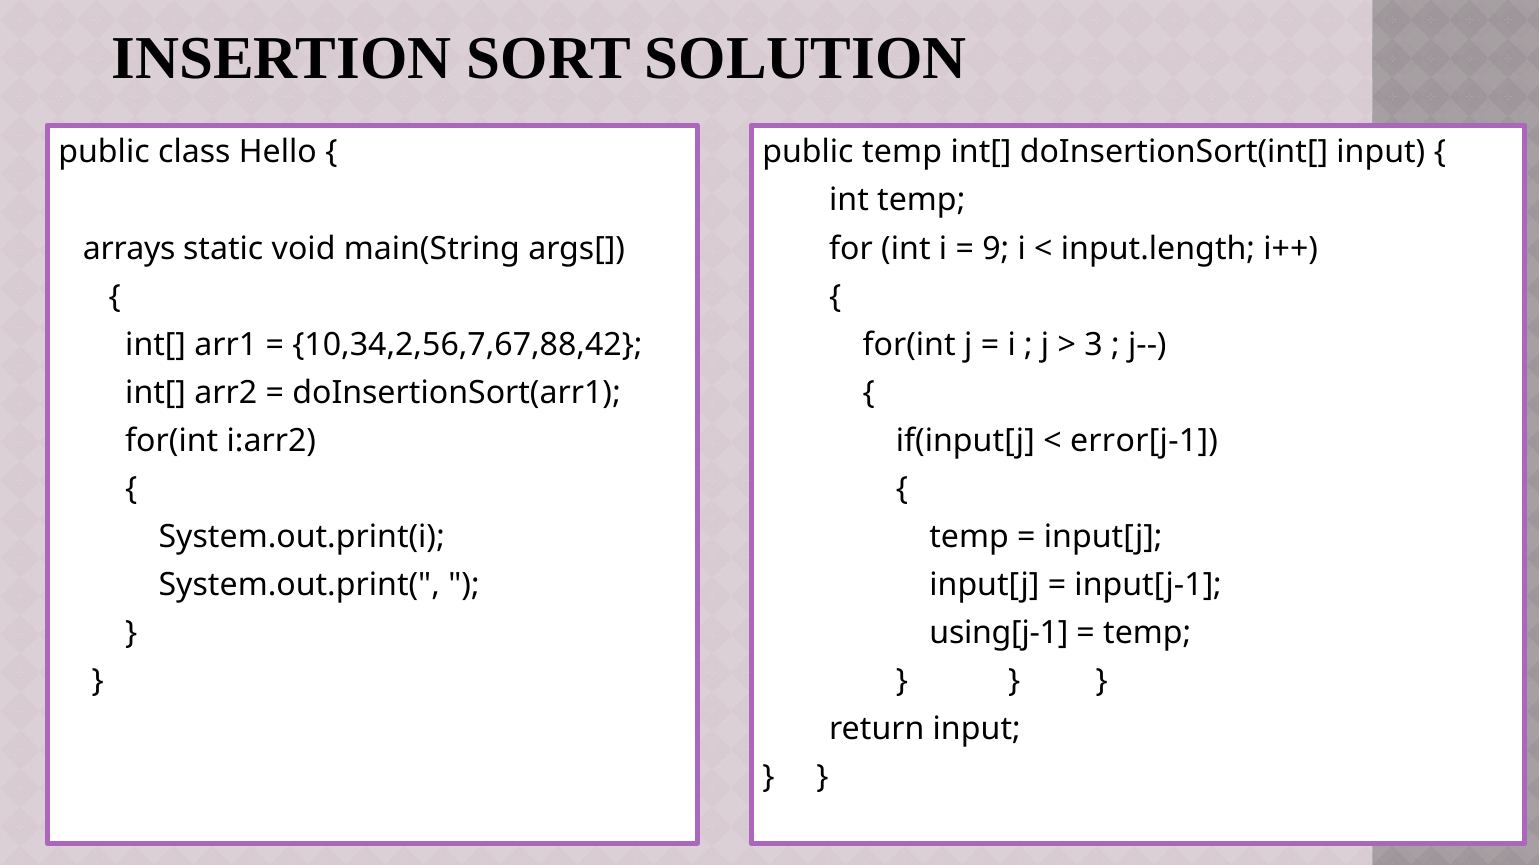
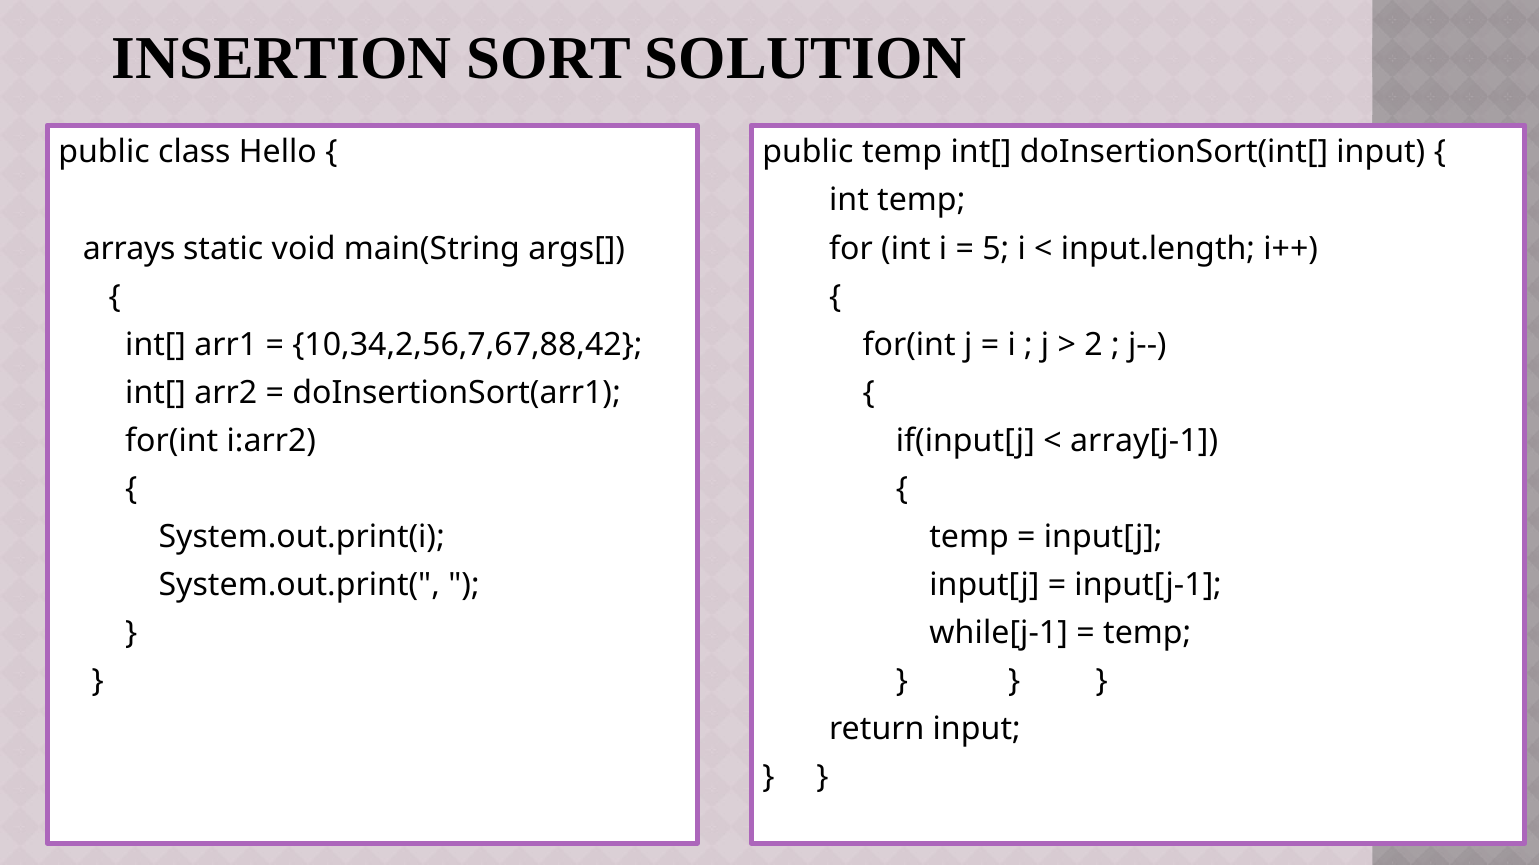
9: 9 -> 5
3: 3 -> 2
error[j-1: error[j-1 -> array[j-1
using[j-1: using[j-1 -> while[j-1
